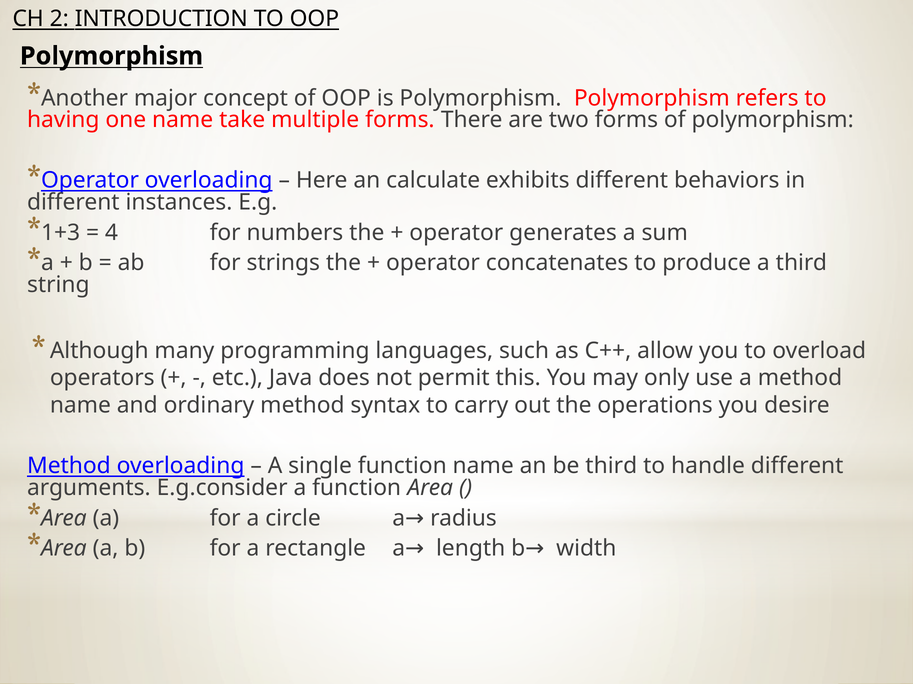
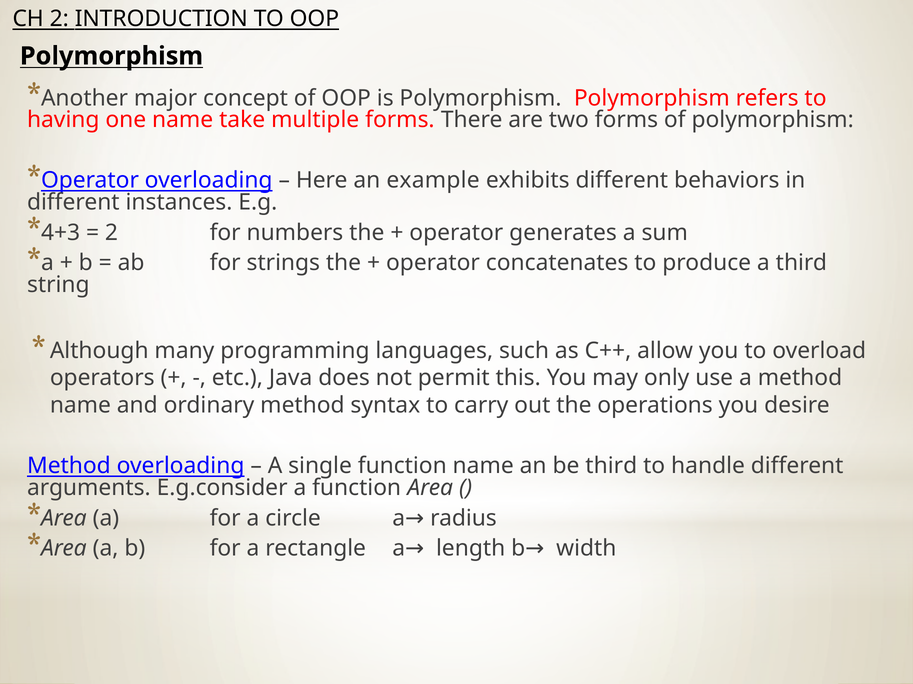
calculate: calculate -> example
1+3: 1+3 -> 4+3
4 at (112, 233): 4 -> 2
